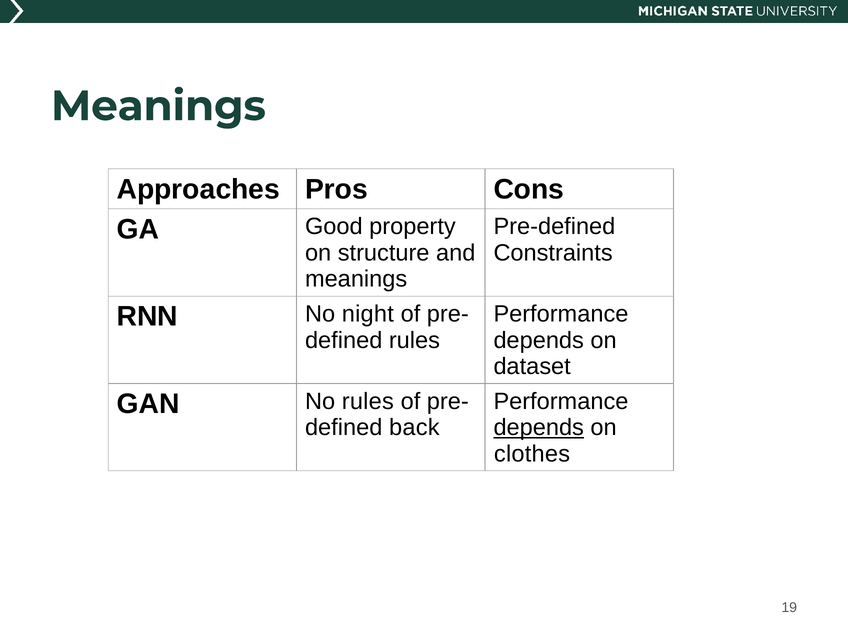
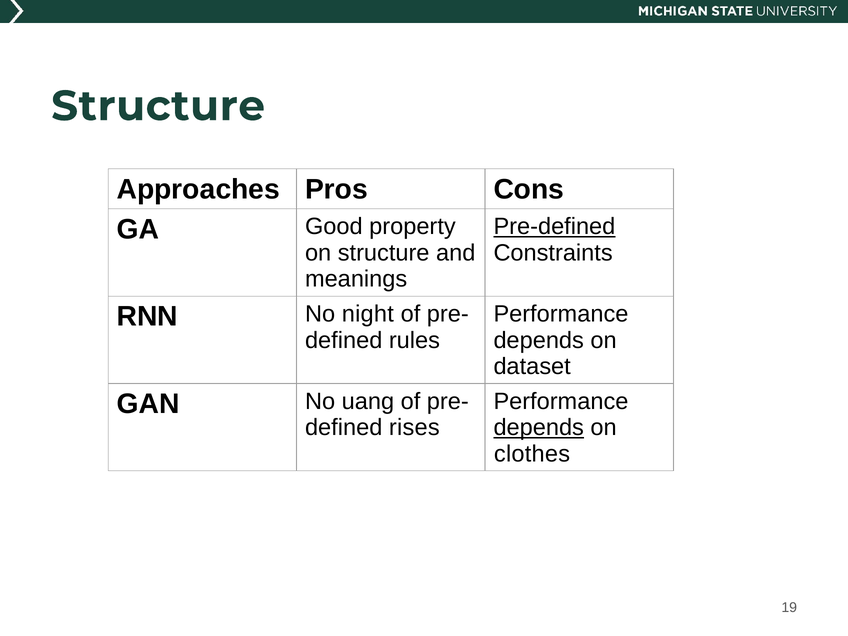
Meanings at (158, 106): Meanings -> Structure
Pre-defined underline: none -> present
No rules: rules -> uang
back: back -> rises
